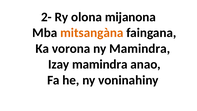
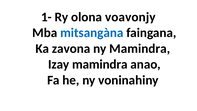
2-: 2- -> 1-
mijanona: mijanona -> voavonjy
mitsangàna colour: orange -> blue
vorona: vorona -> zavona
